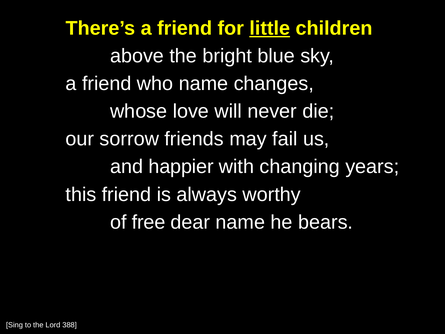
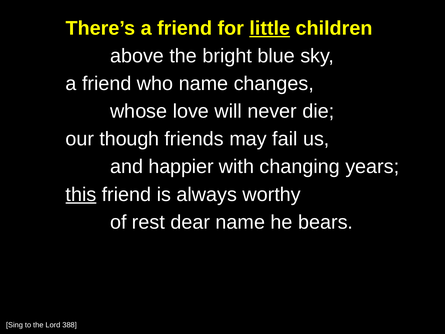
sorrow: sorrow -> though
this underline: none -> present
free: free -> rest
